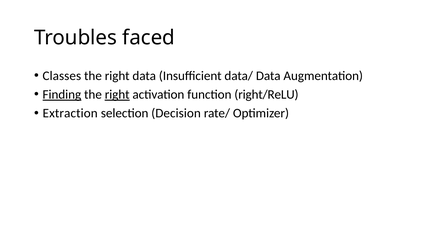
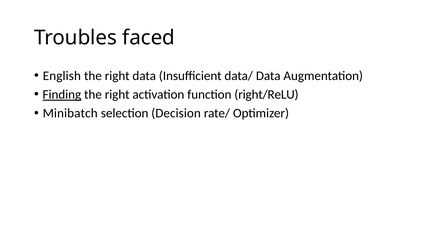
Classes: Classes -> English
right at (117, 95) underline: present -> none
Extraction: Extraction -> Minibatch
